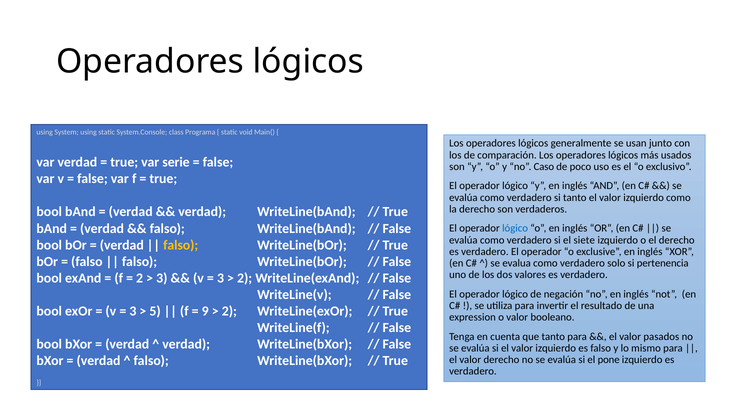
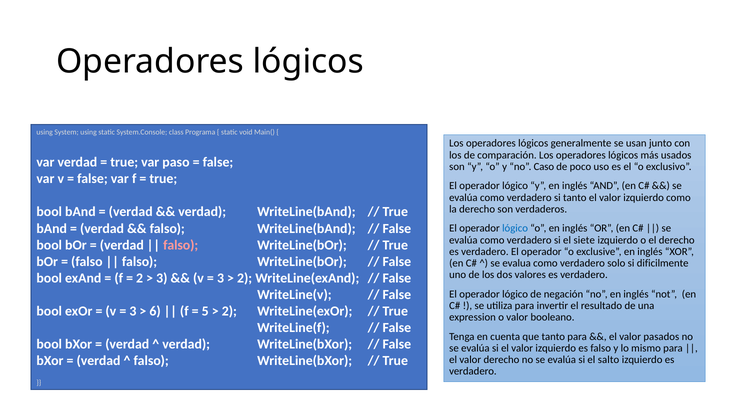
serie: serie -> paso
falso at (181, 245) colour: yellow -> pink
pertenencia: pertenencia -> dificilmente
5: 5 -> 6
9: 9 -> 5
pone: pone -> salto
